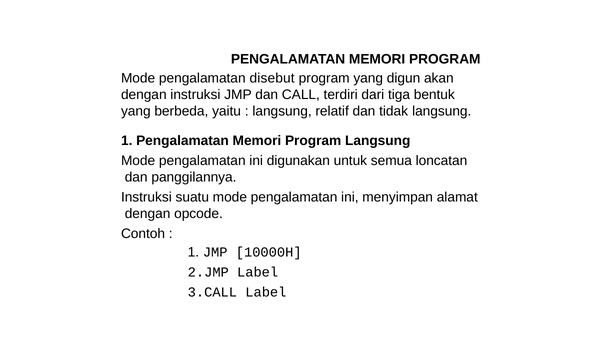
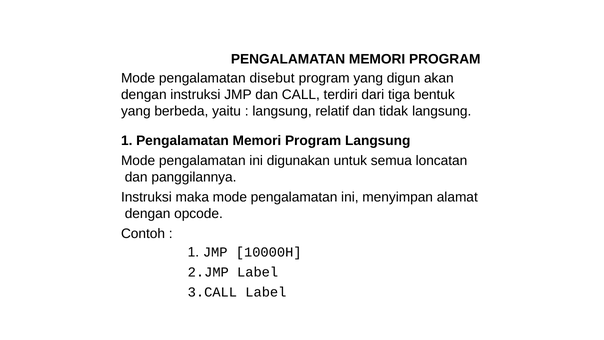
suatu: suatu -> maka
